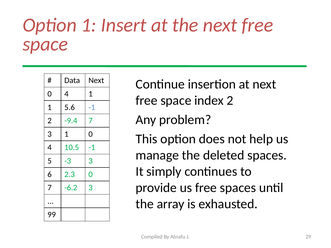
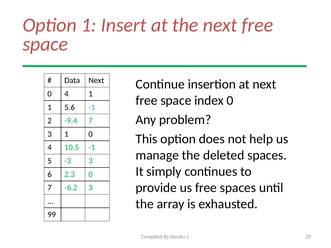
index 2: 2 -> 0
